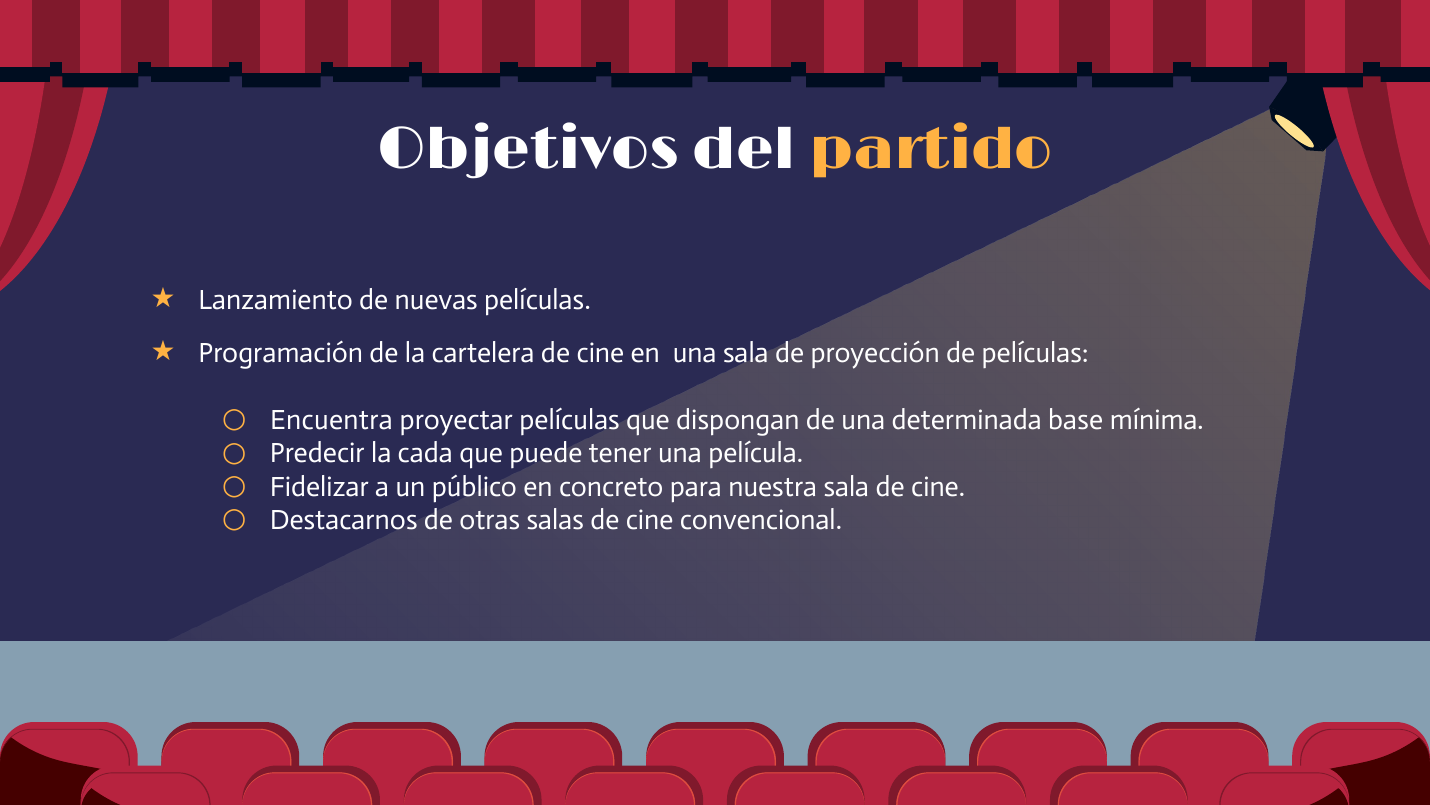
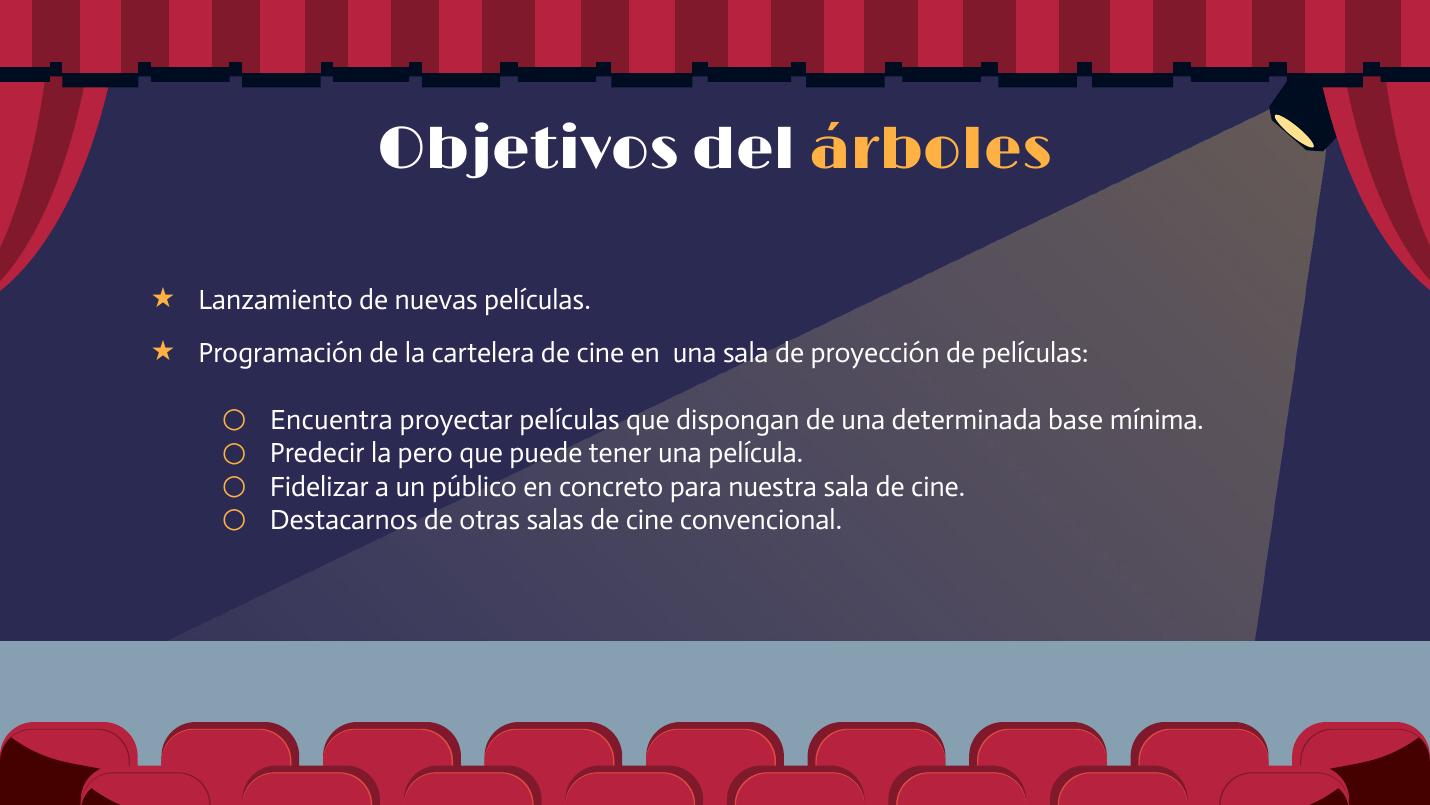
partido: partido -> árboles
cada: cada -> pero
